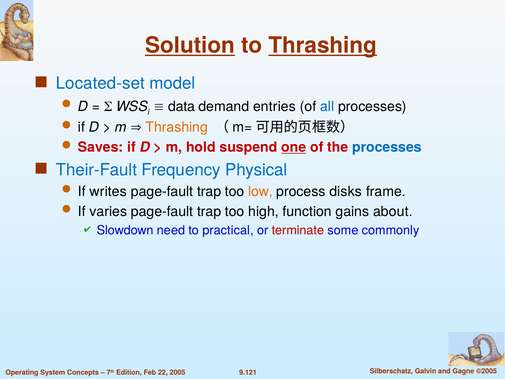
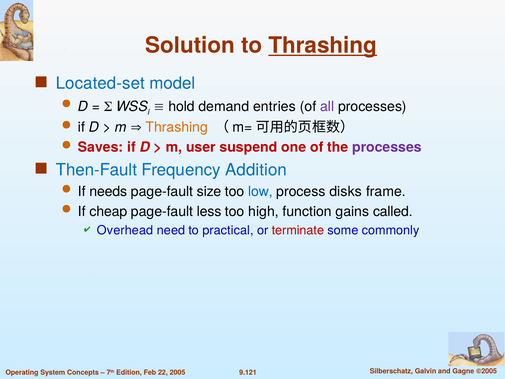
Solution underline: present -> none
data: data -> hold
all colour: blue -> purple
hold: hold -> user
one underline: present -> none
processes at (387, 147) colour: blue -> purple
Their-Fault: Their-Fault -> Then-Fault
Physical: Physical -> Addition
writes: writes -> needs
trap at (209, 191): trap -> size
low colour: orange -> blue
varies: varies -> cheap
trap at (209, 211): trap -> less
about: about -> called
Slowdown: Slowdown -> Overhead
